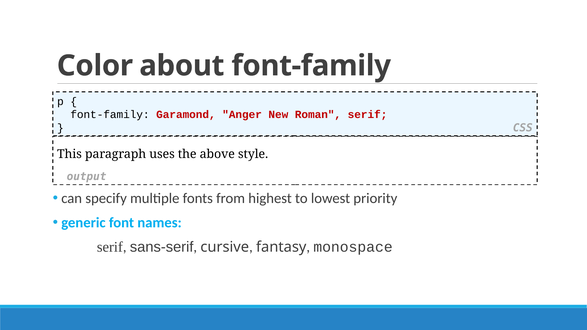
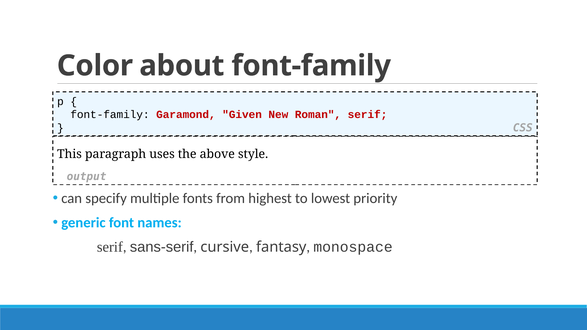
Anger: Anger -> Given
